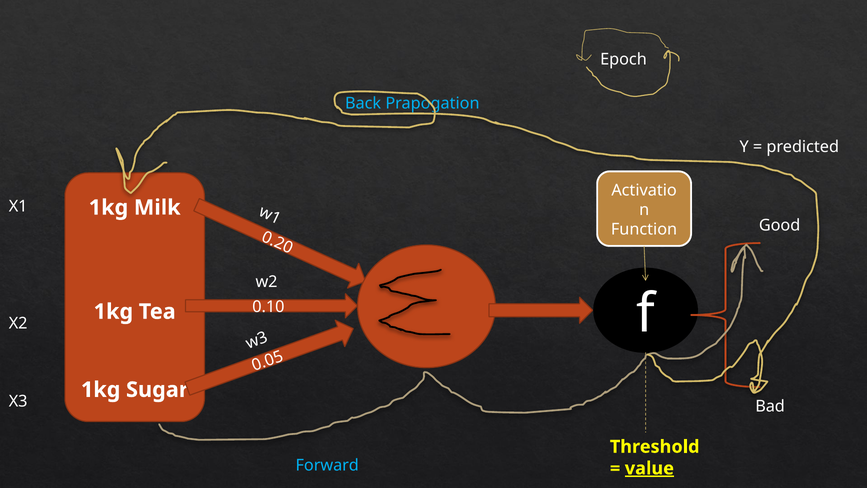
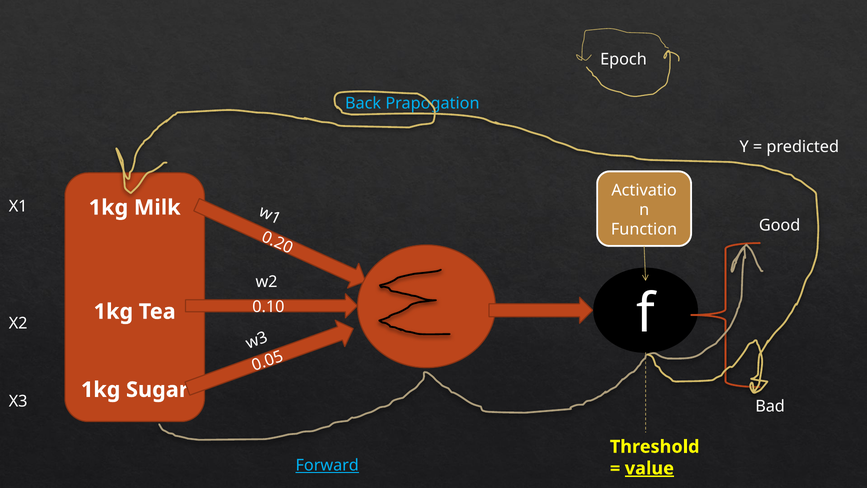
Forward underline: none -> present
